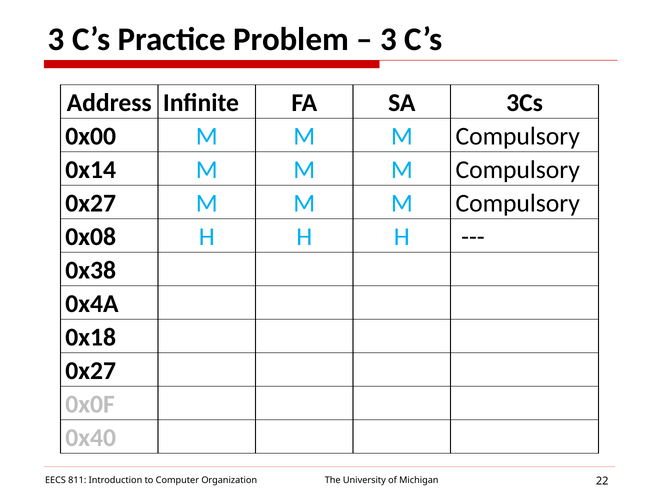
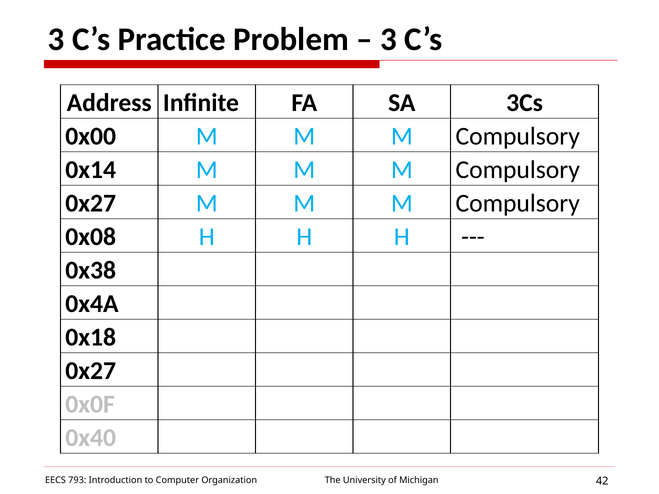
811: 811 -> 793
22: 22 -> 42
